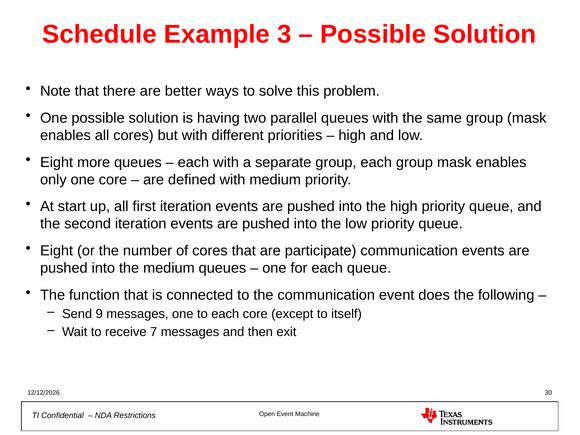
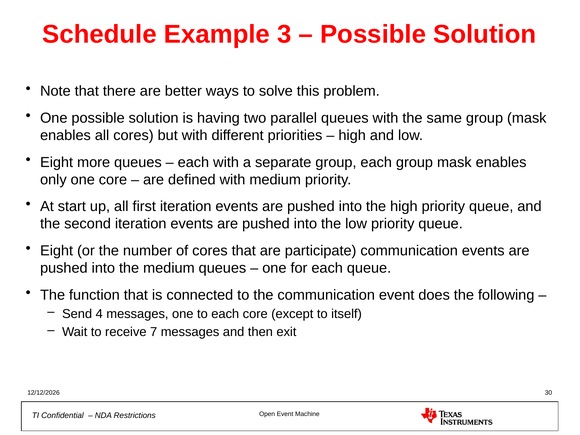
9: 9 -> 4
